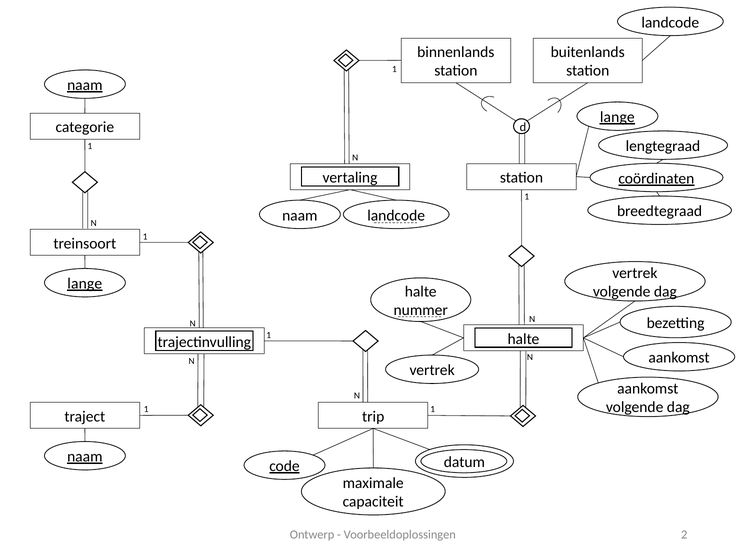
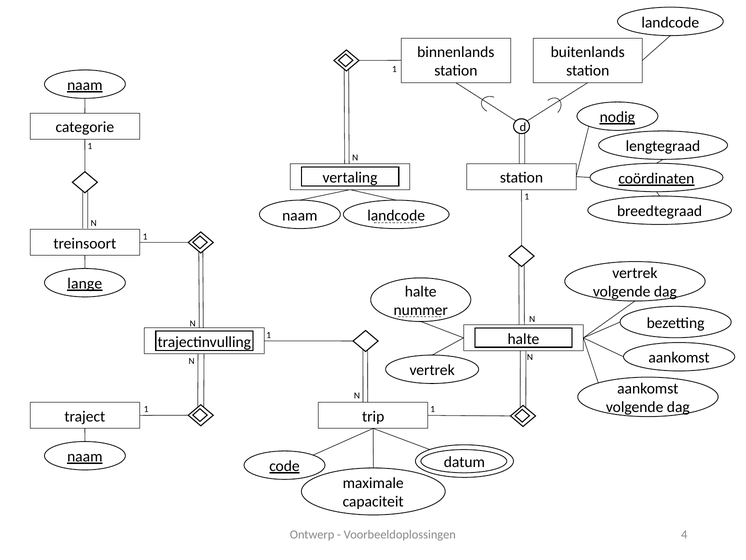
lange at (617, 117): lange -> nodig
2: 2 -> 4
